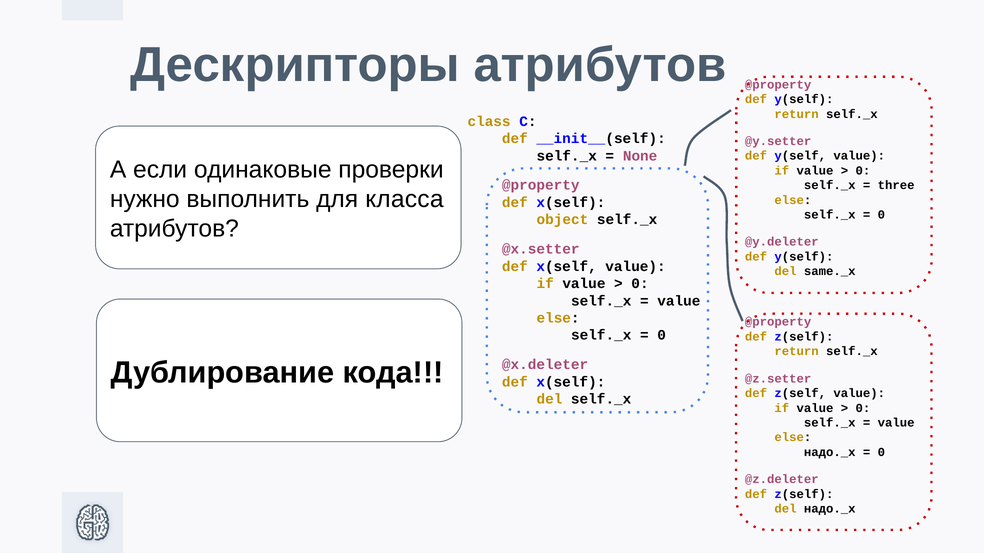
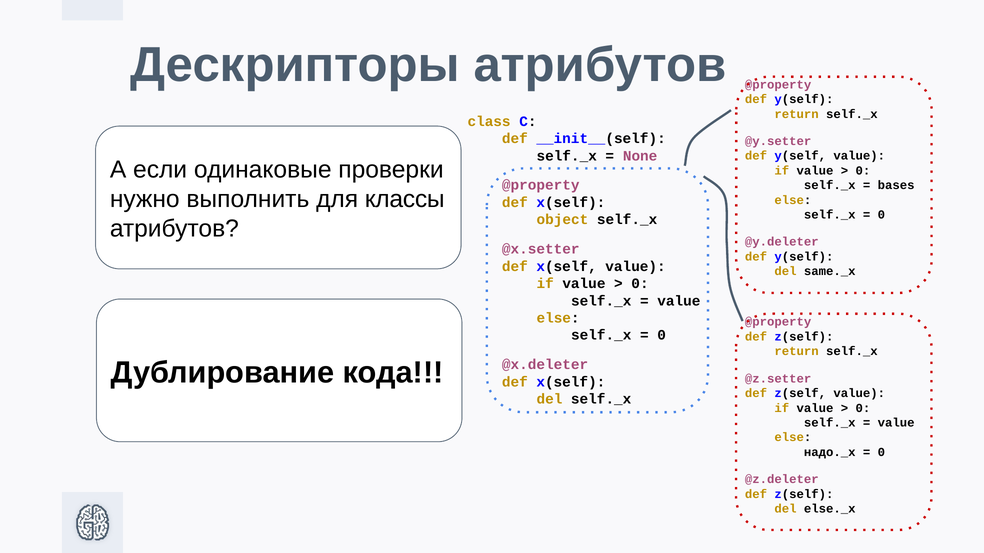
three: three -> bases
класса: класса -> классы
del надо._x: надо._x -> else._x
